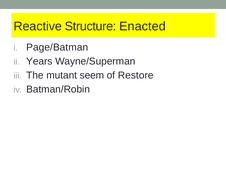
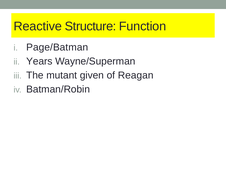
Enacted: Enacted -> Function
seem: seem -> given
Restore: Restore -> Reagan
